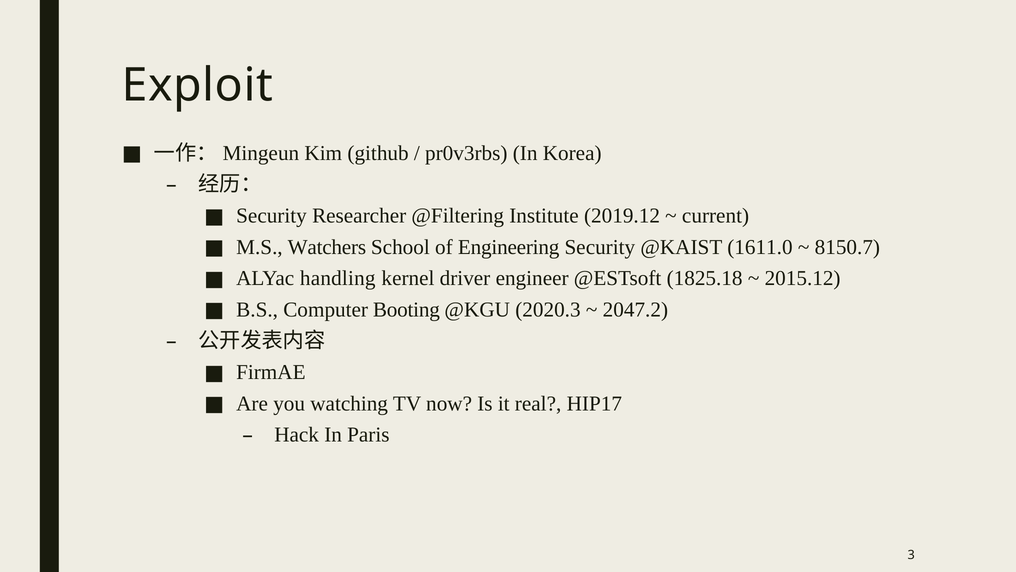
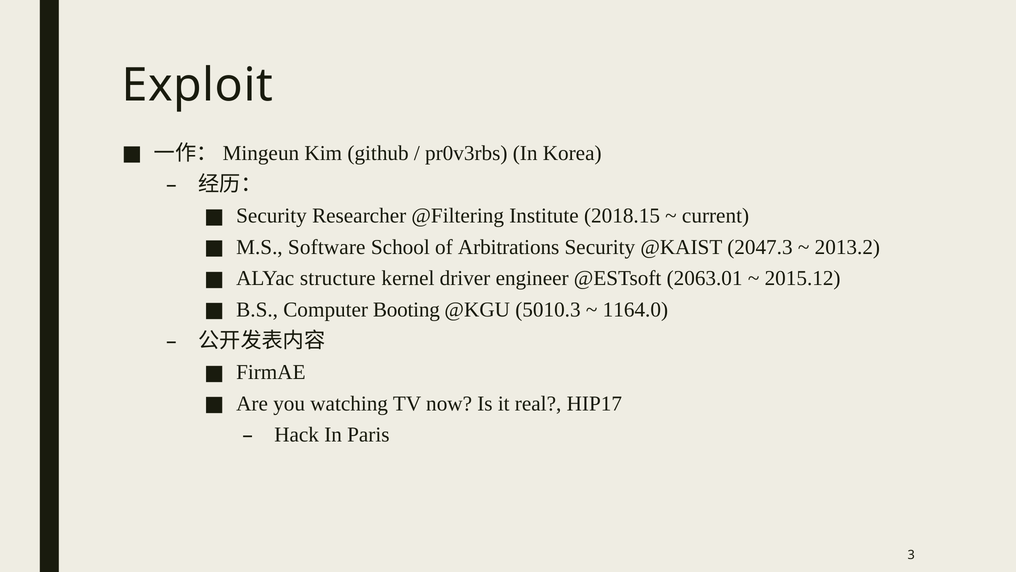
2019.12: 2019.12 -> 2018.15
Watchers: Watchers -> Software
Engineering: Engineering -> Arbitrations
1611.0: 1611.0 -> 2047.3
8150.7: 8150.7 -> 2013.2
handling: handling -> structure
1825.18: 1825.18 -> 2063.01
2020.3: 2020.3 -> 5010.3
2047.2: 2047.2 -> 1164.0
